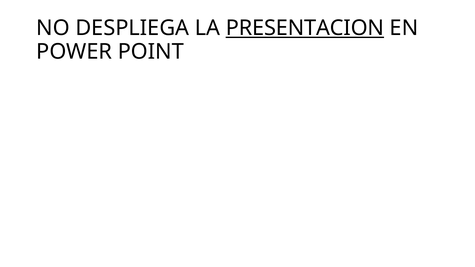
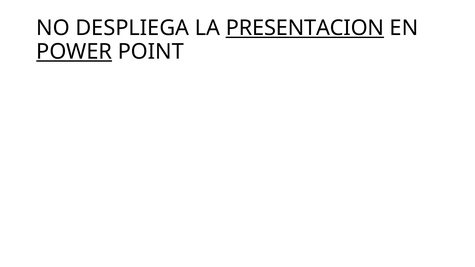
POWER underline: none -> present
